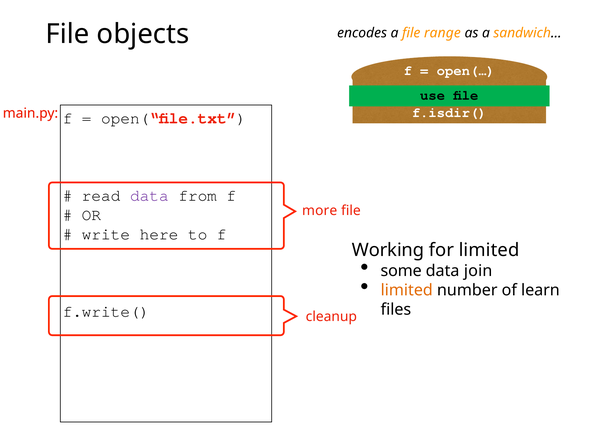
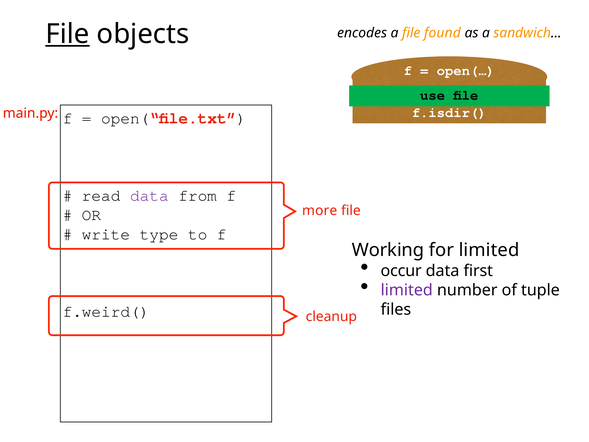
File at (67, 34) underline: none -> present
range: range -> found
here: here -> type
some: some -> occur
join: join -> first
limited at (407, 290) colour: orange -> purple
learn: learn -> tuple
f.write(: f.write( -> f.weird(
